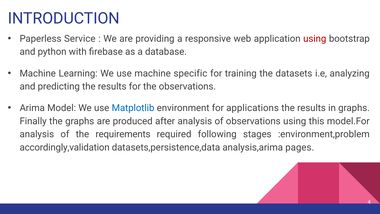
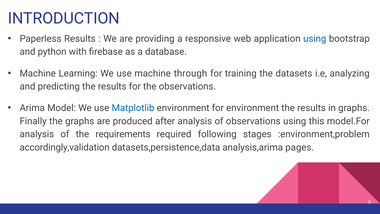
Paperless Service: Service -> Results
using at (315, 39) colour: red -> blue
specific: specific -> through
for applications: applications -> environment
